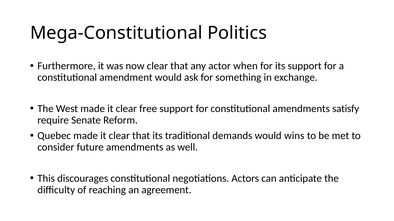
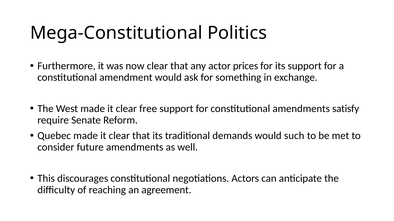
when: when -> prices
wins: wins -> such
